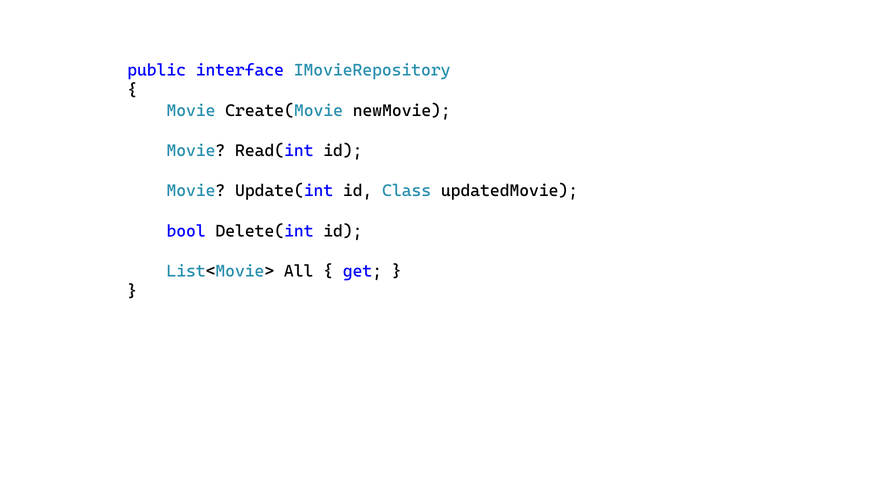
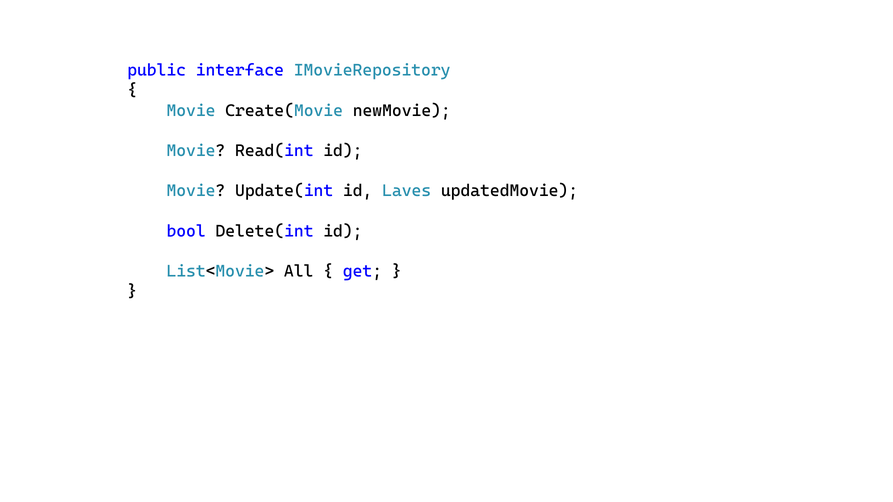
Class: Class -> Laves
